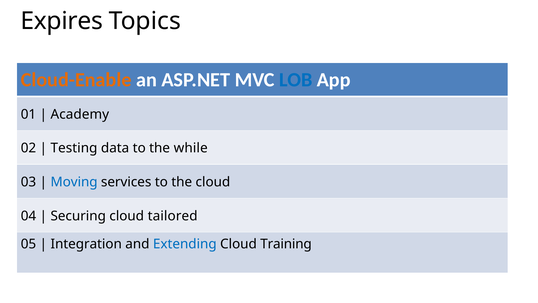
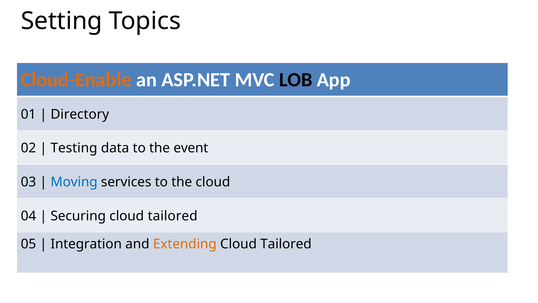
Expires: Expires -> Setting
LOB colour: blue -> black
Academy: Academy -> Directory
while: while -> event
Extending colour: blue -> orange
Training at (286, 244): Training -> Tailored
